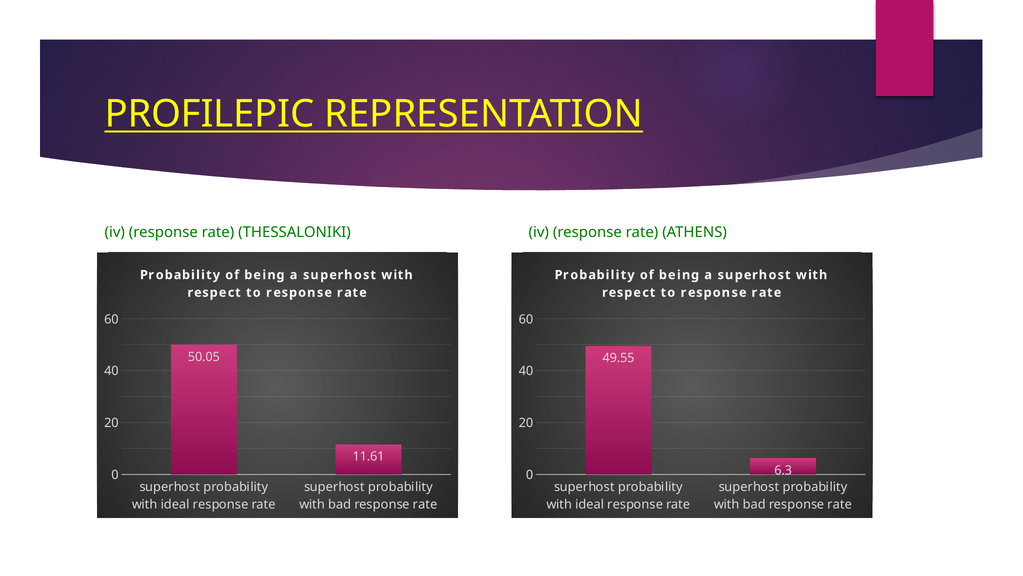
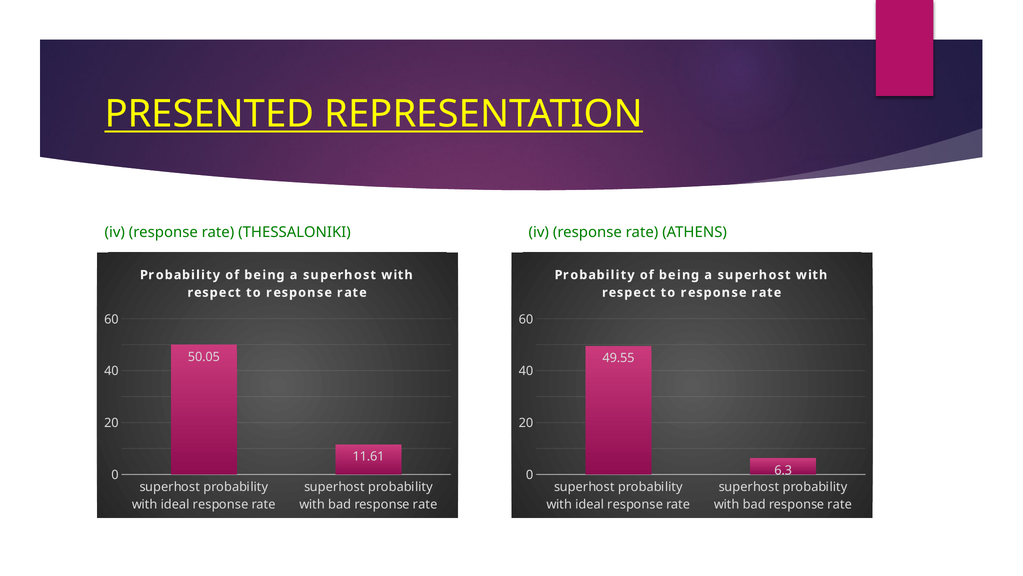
PROFILEPIC: PROFILEPIC -> PRESENTED
